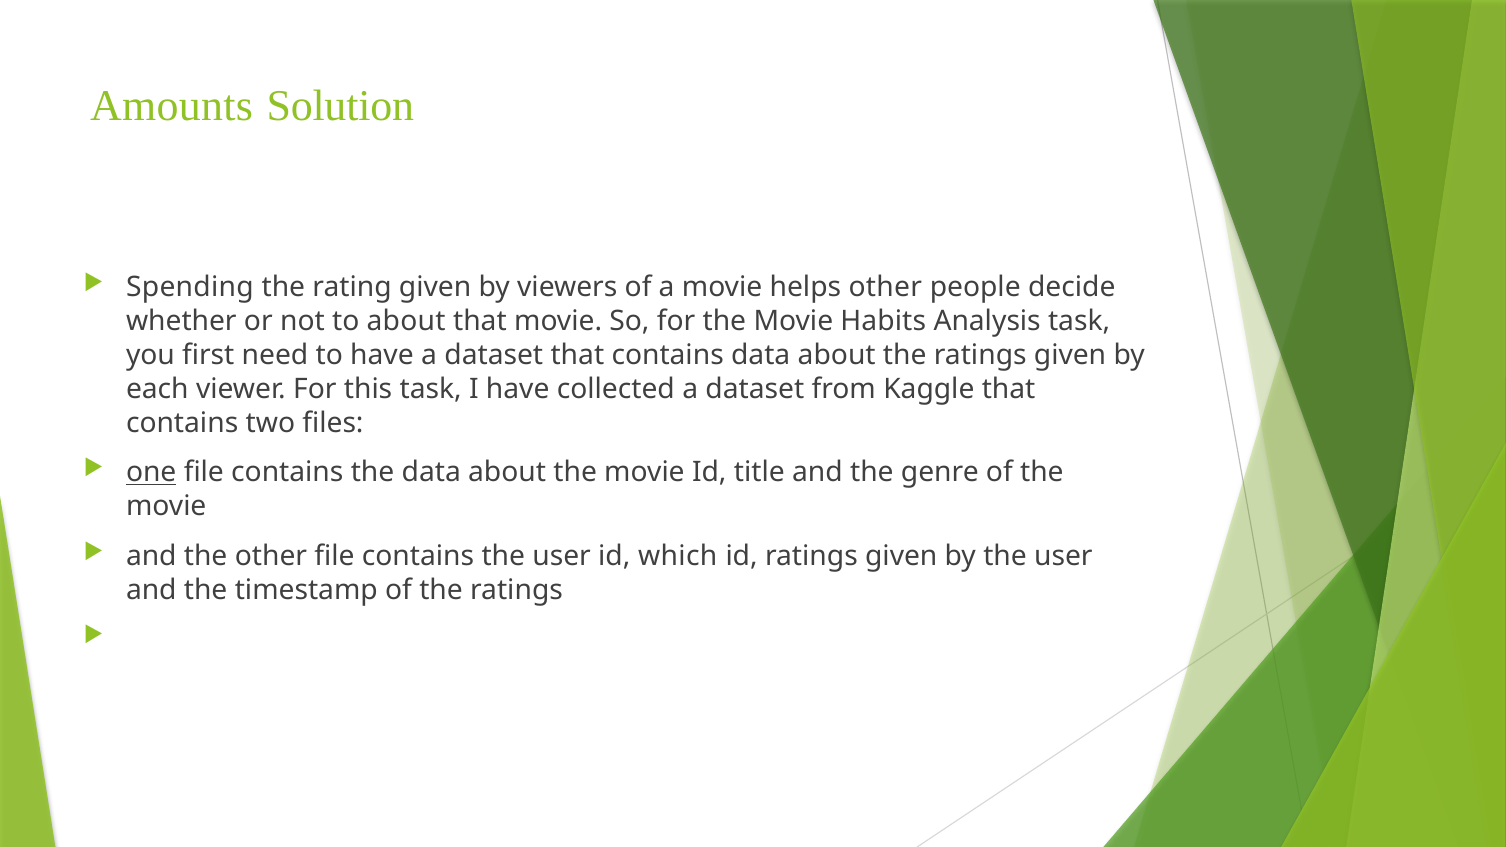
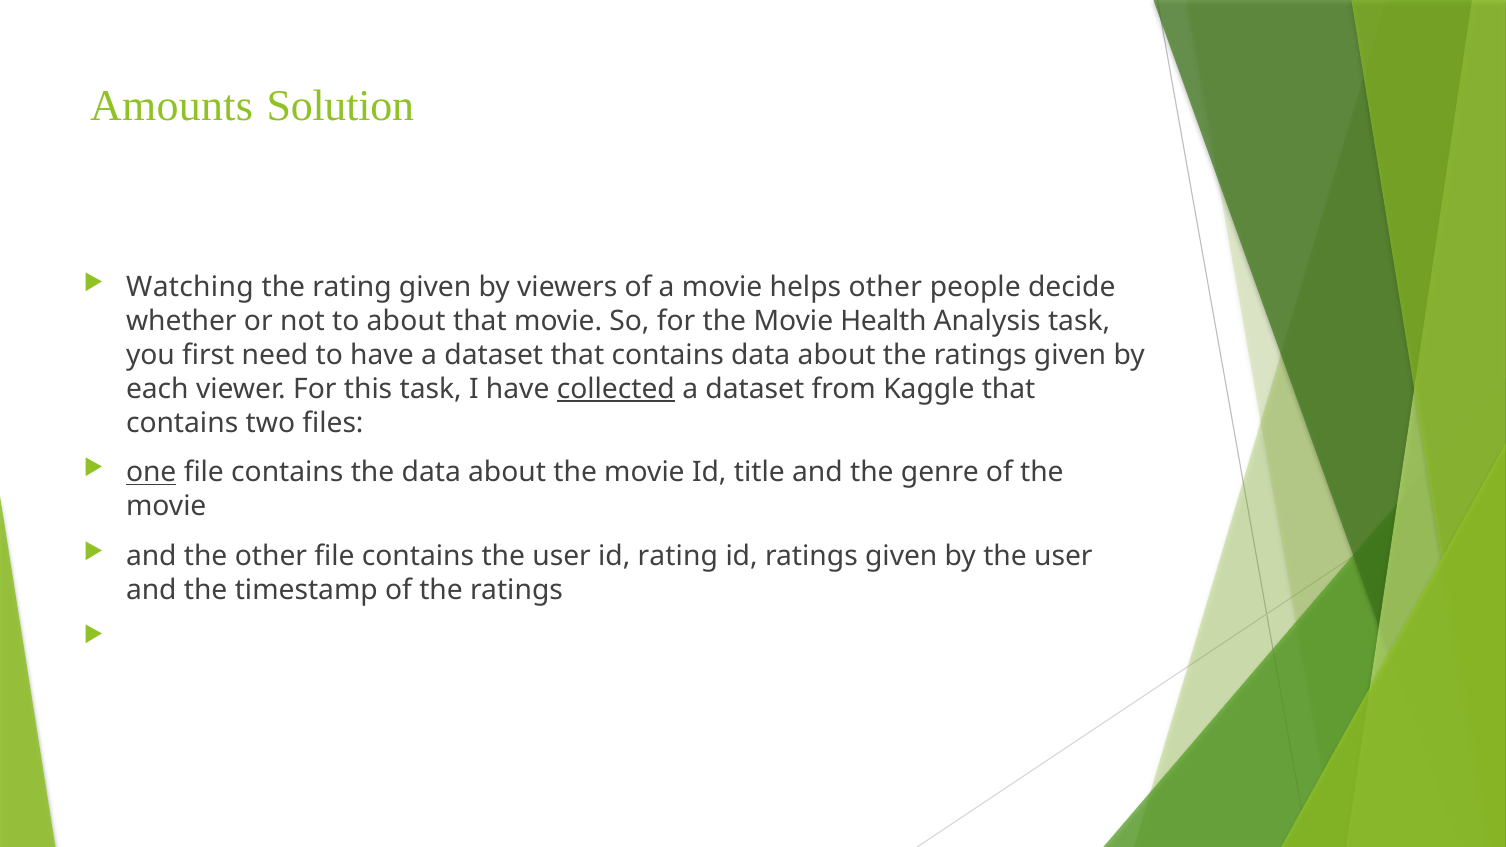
Spending: Spending -> Watching
Habits: Habits -> Health
collected underline: none -> present
id which: which -> rating
